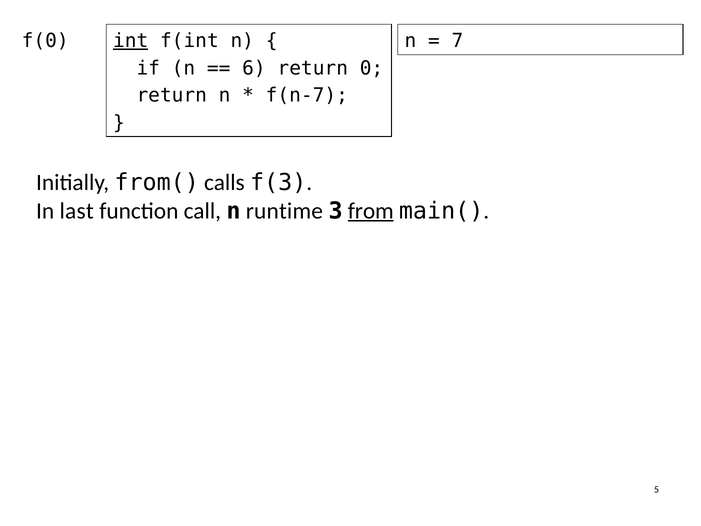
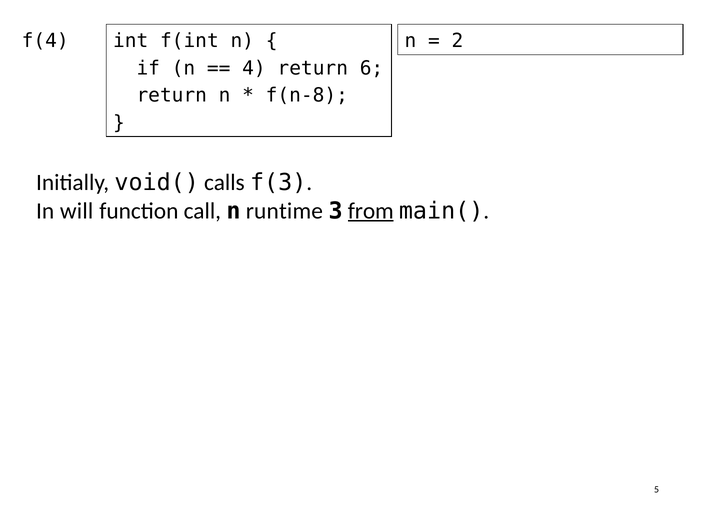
f(0: f(0 -> f(4
int underline: present -> none
7: 7 -> 2
6: 6 -> 4
0: 0 -> 6
f(n-7: f(n-7 -> f(n-8
from(: from( -> void(
last: last -> will
